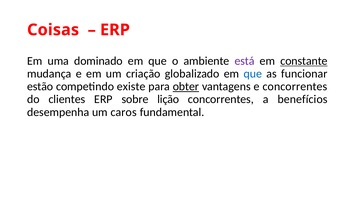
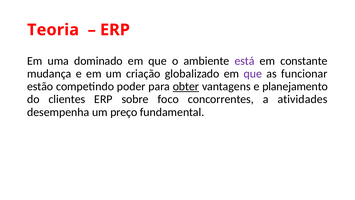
Coisas: Coisas -> Teoria
constante underline: present -> none
que at (253, 74) colour: blue -> purple
existe: existe -> poder
e concorrentes: concorrentes -> planejamento
lição: lição -> foco
benefícios: benefícios -> atividades
caros: caros -> preço
